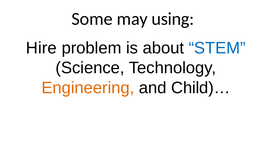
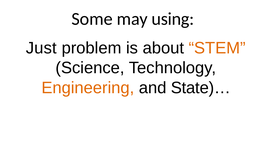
Hire: Hire -> Just
STEM colour: blue -> orange
Child)…: Child)… -> State)…
